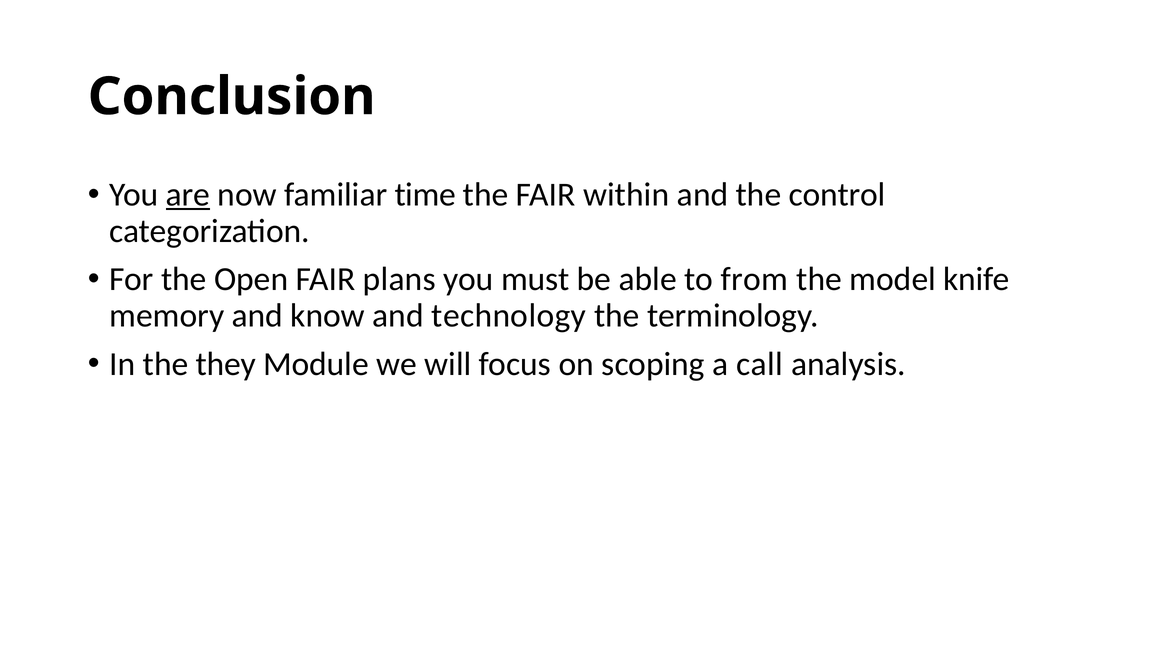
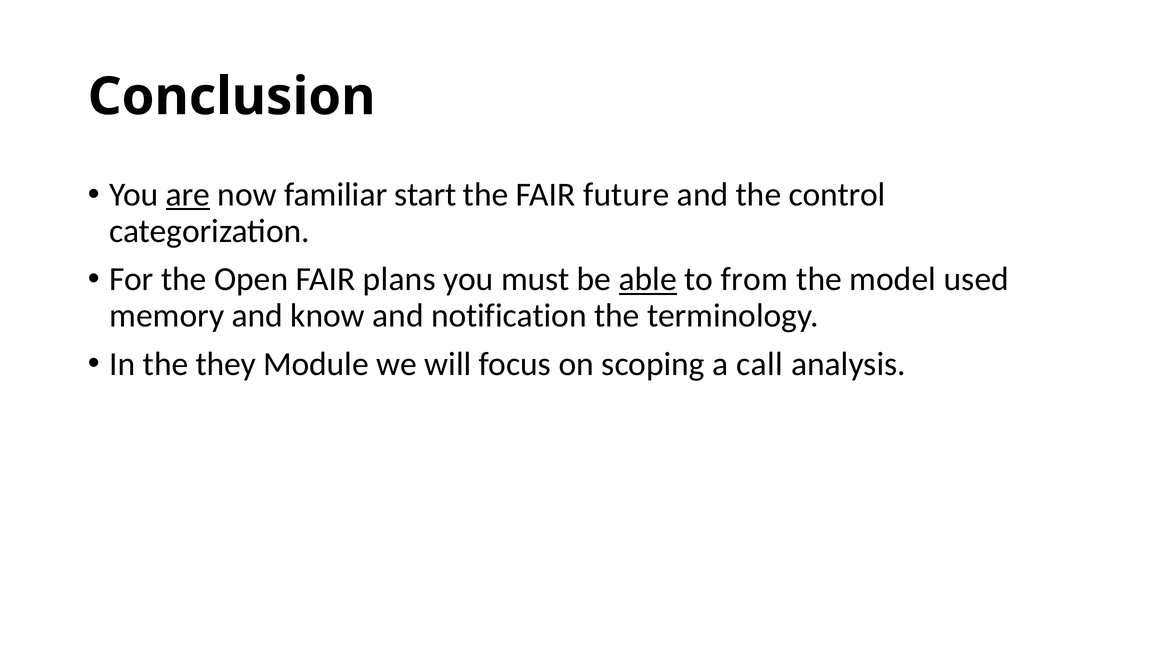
time: time -> start
within: within -> future
able underline: none -> present
knife: knife -> used
technology: technology -> notification
